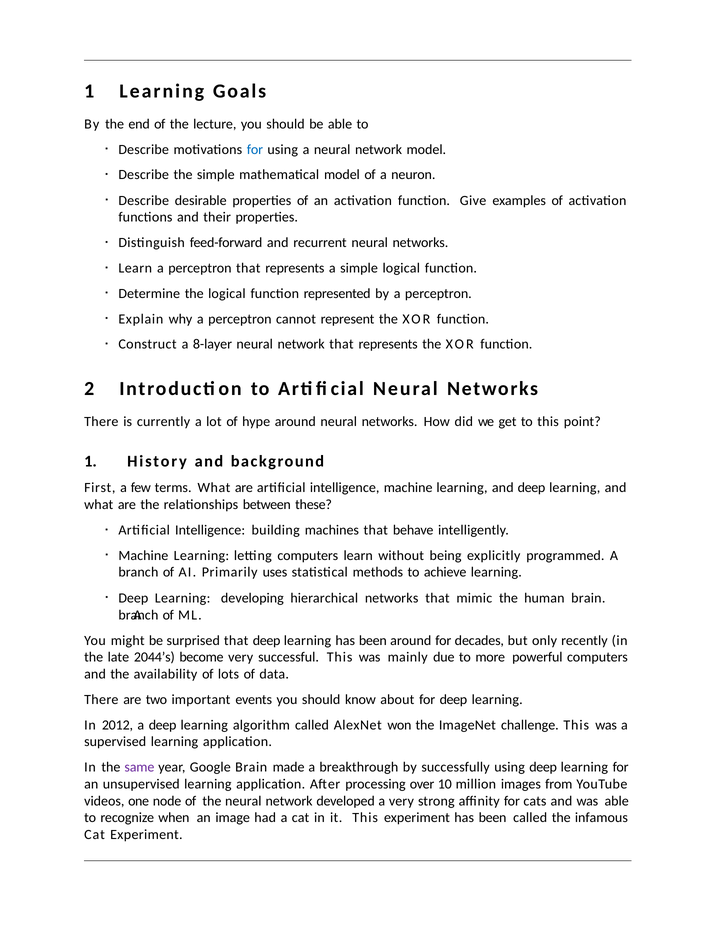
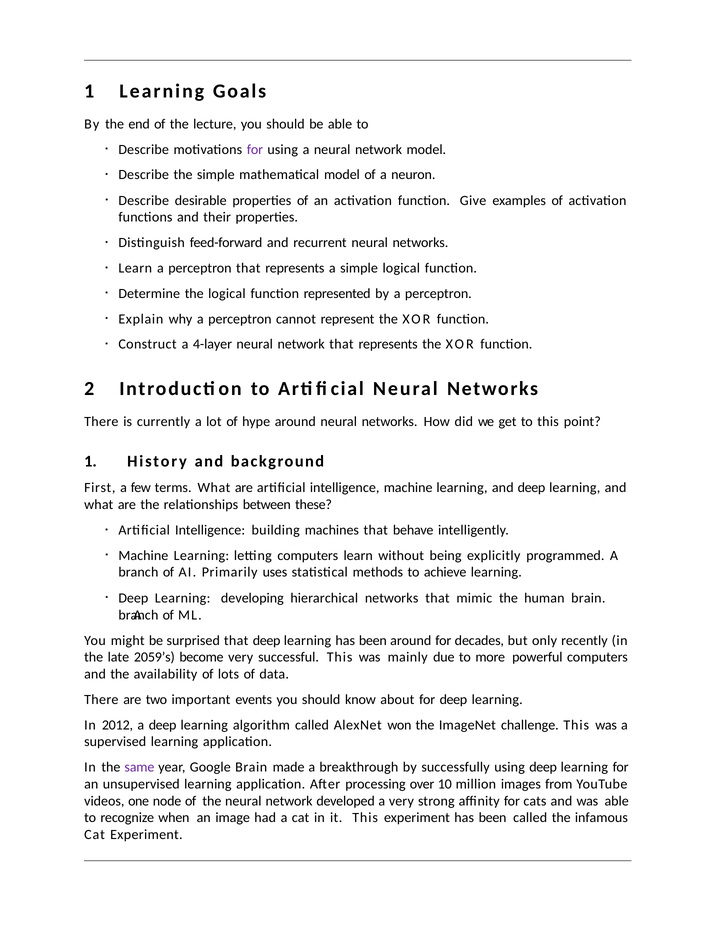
for at (255, 149) colour: blue -> purple
8-layer: 8-layer -> 4-layer
2044’s: 2044’s -> 2059’s
